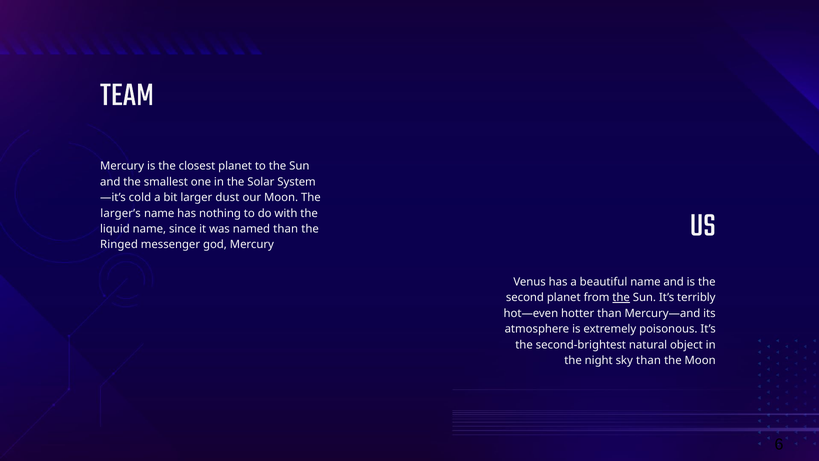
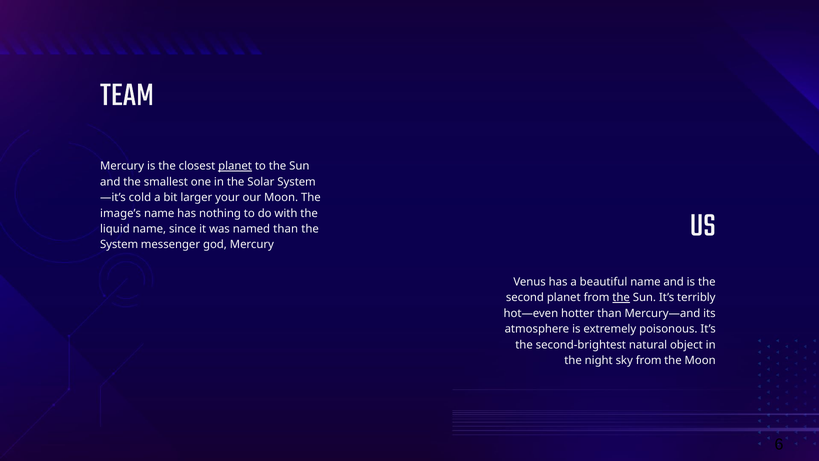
planet at (235, 166) underline: none -> present
dust: dust -> your
larger’s: larger’s -> image’s
Ringed at (119, 245): Ringed -> System
sky than: than -> from
